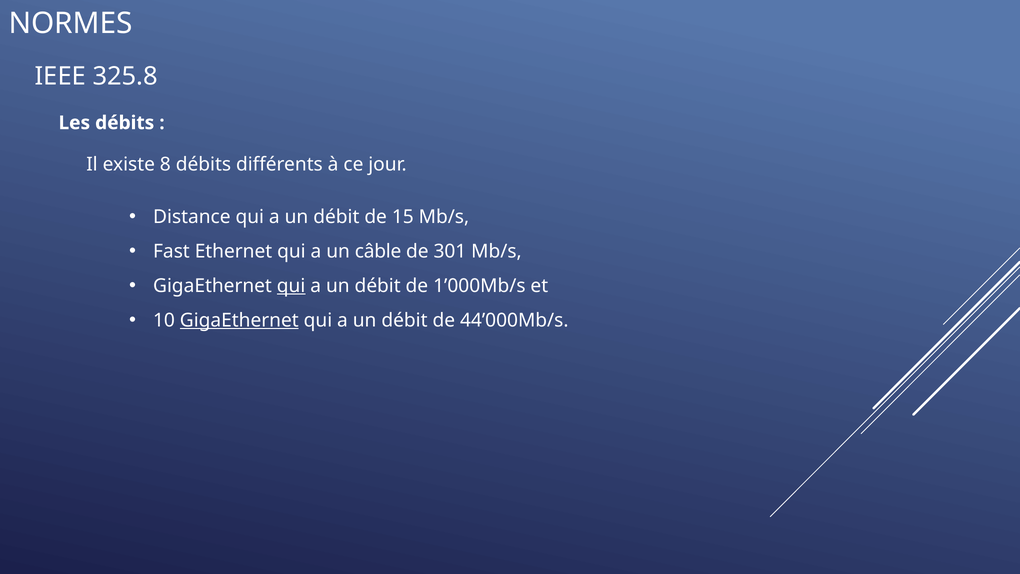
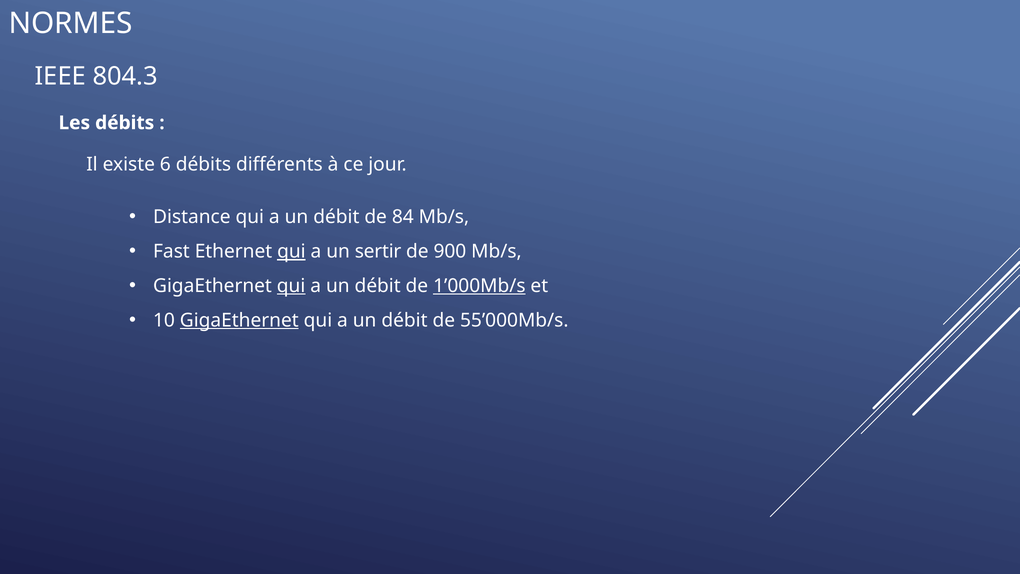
325.8: 325.8 -> 804.3
8: 8 -> 6
15: 15 -> 84
qui at (291, 251) underline: none -> present
câble: câble -> sertir
301: 301 -> 900
1’000Mb/s underline: none -> present
44’000Mb/s: 44’000Mb/s -> 55’000Mb/s
